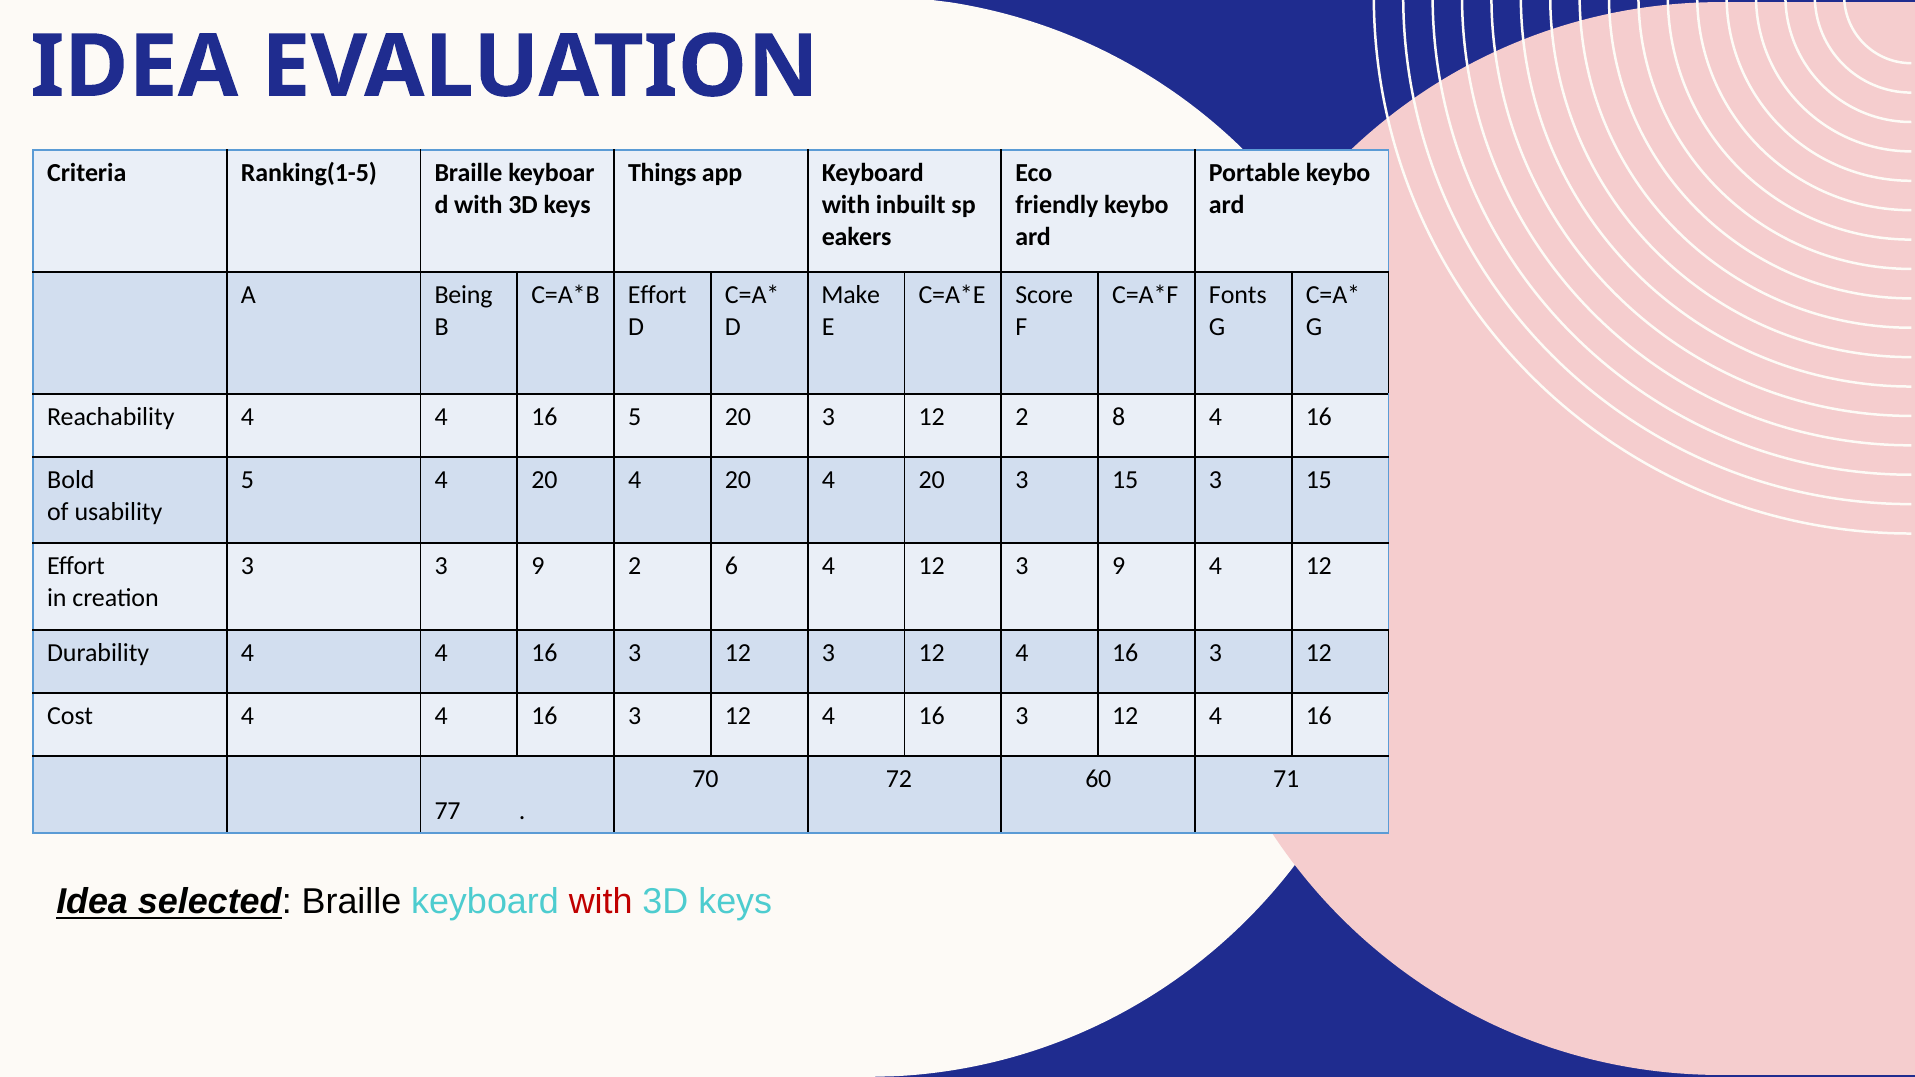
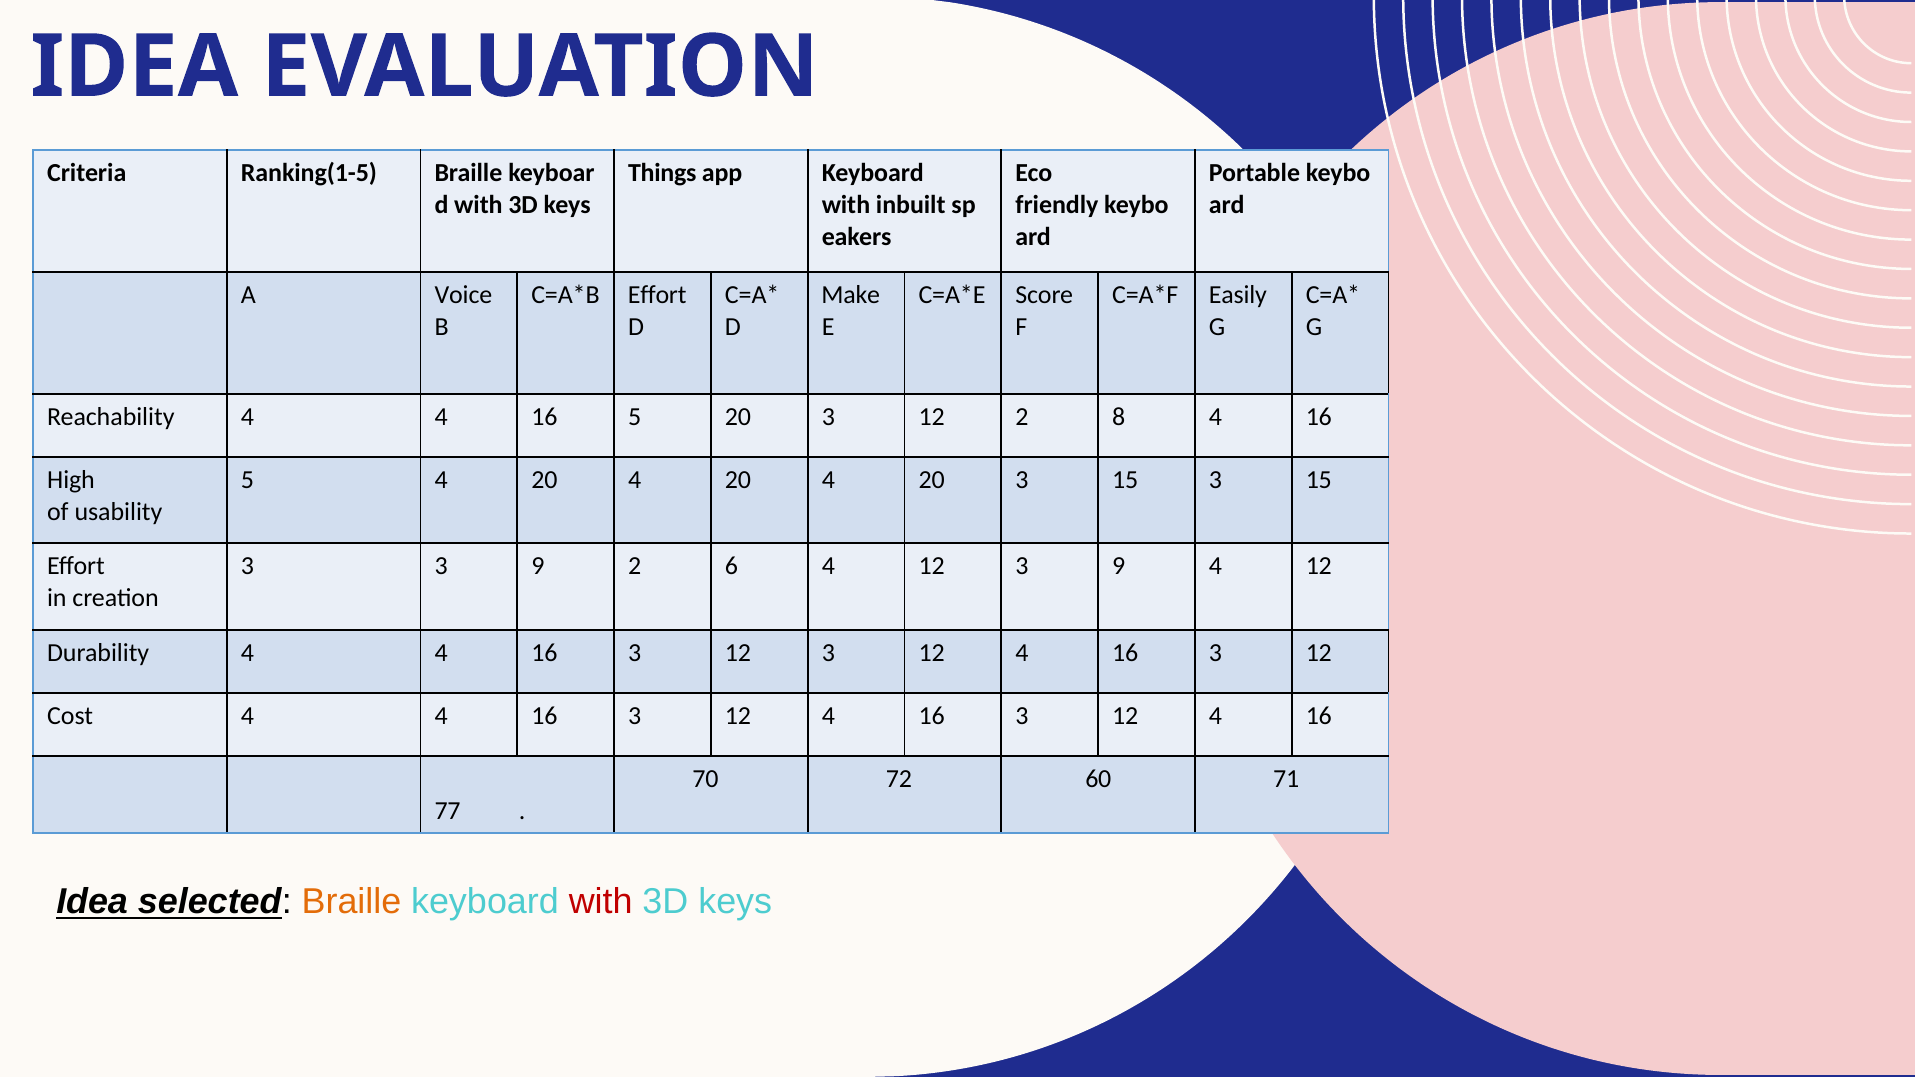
Being: Being -> Voice
Fonts: Fonts -> Easily
Bold: Bold -> High
Braille at (351, 902) colour: black -> orange
